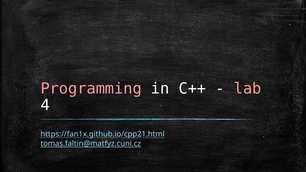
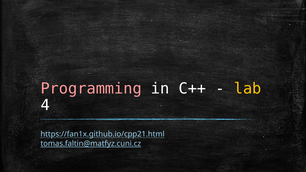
lab colour: pink -> yellow
